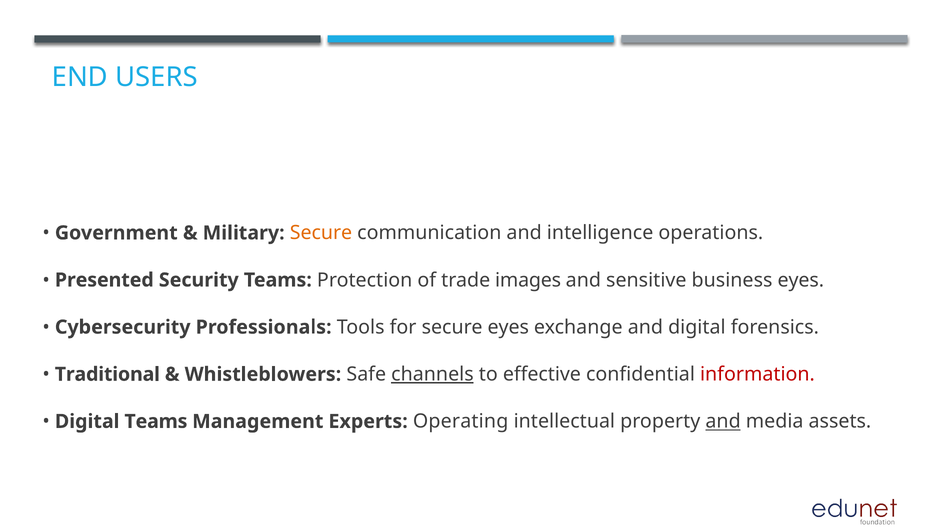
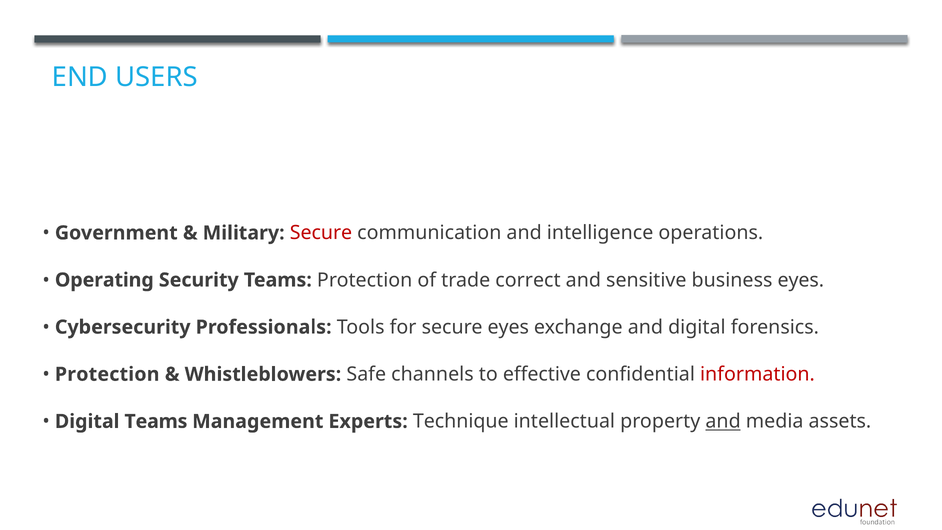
Secure at (321, 233) colour: orange -> red
Presented: Presented -> Operating
images: images -> correct
Traditional at (107, 374): Traditional -> Protection
channels underline: present -> none
Operating: Operating -> Technique
